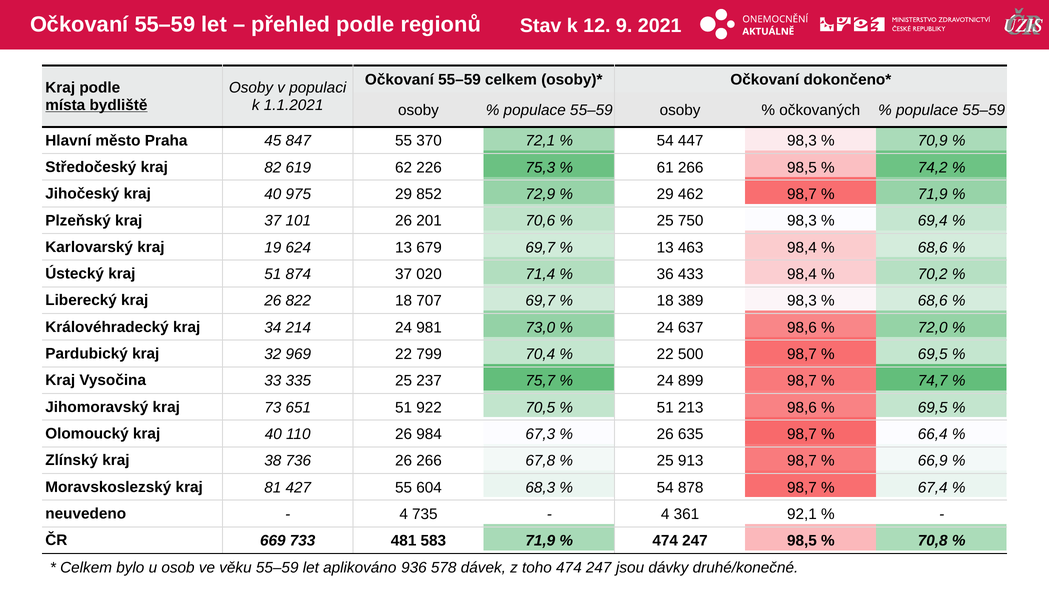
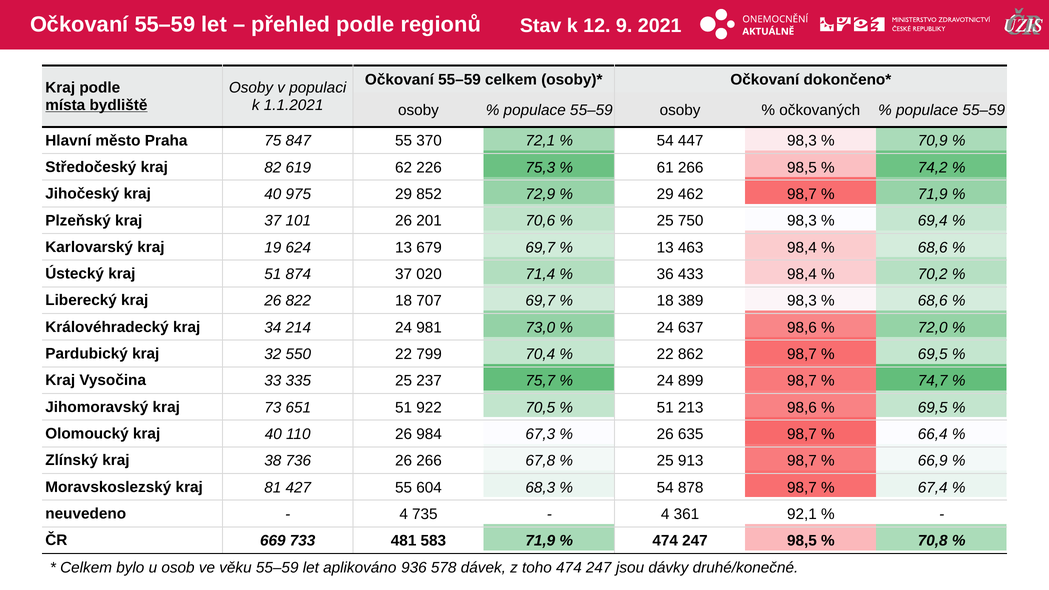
45: 45 -> 75
969: 969 -> 550
500: 500 -> 862
